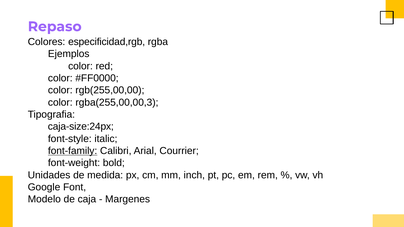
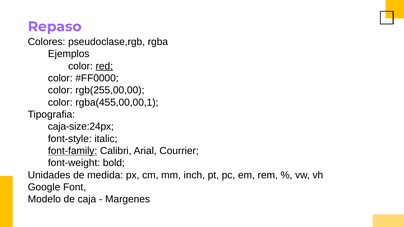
especificidad,rgb: especificidad,rgb -> pseudoclase,rgb
red underline: none -> present
rgba(255,00,00,3: rgba(255,00,00,3 -> rgba(455,00,00,1
